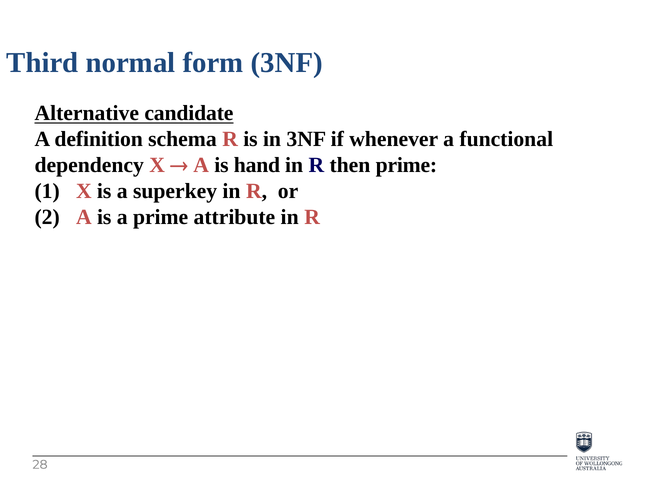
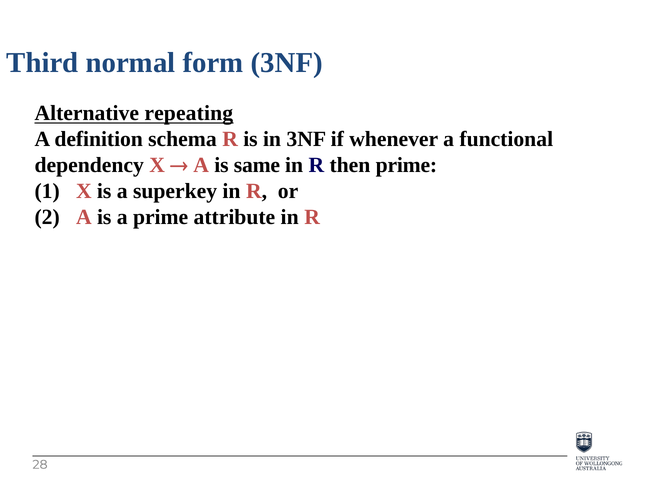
candidate: candidate -> repeating
hand: hand -> same
